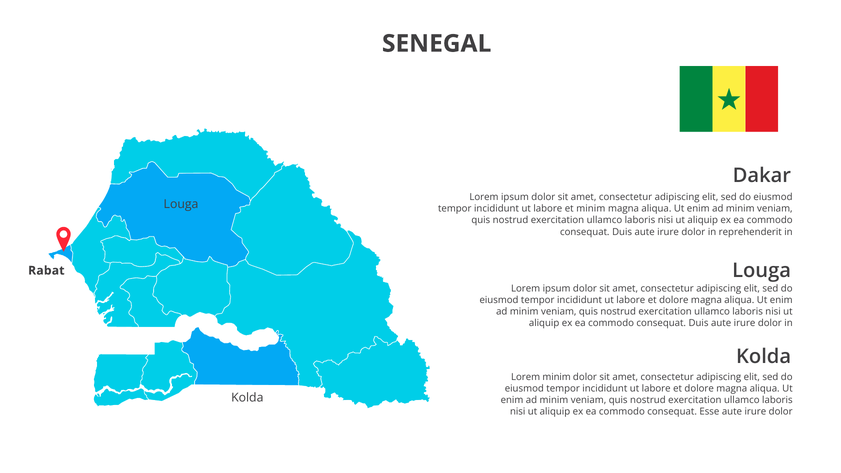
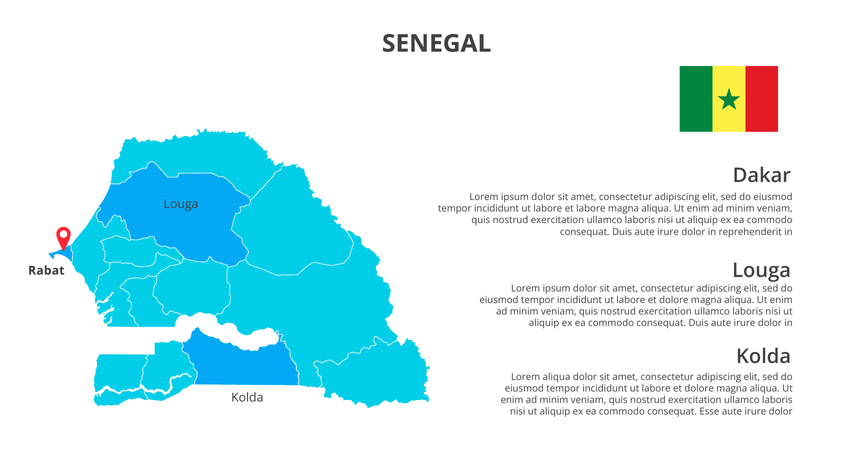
et minim: minim -> labore
Lorem minim: minim -> aliqua
